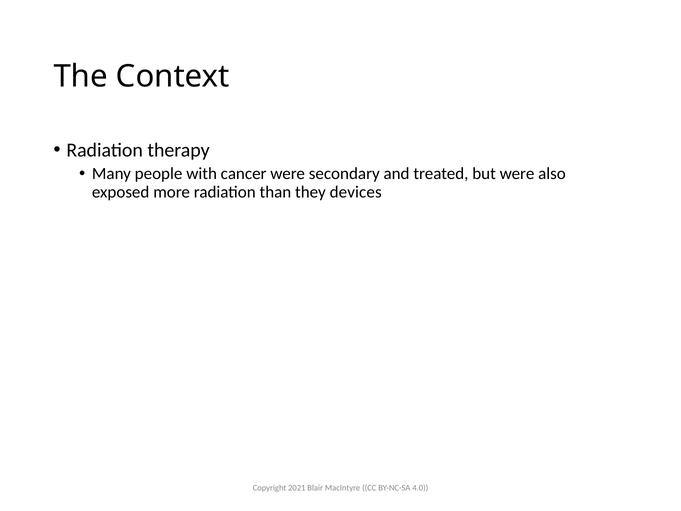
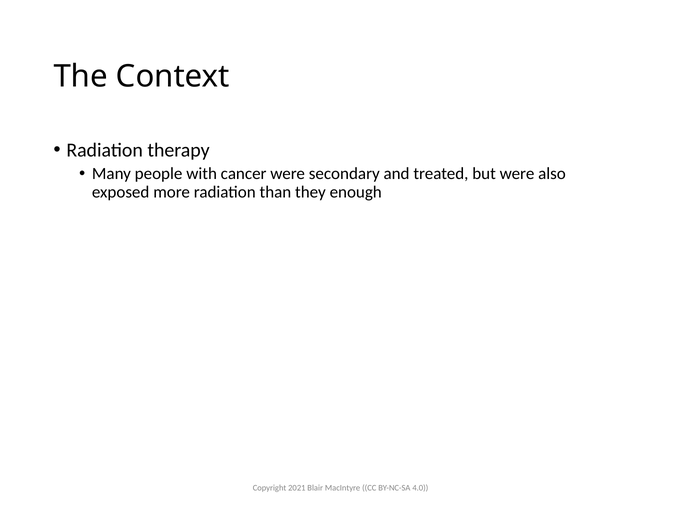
devices: devices -> enough
